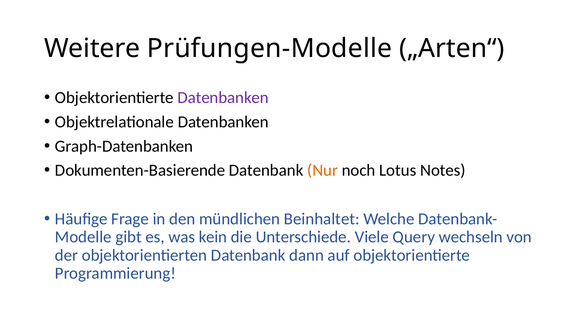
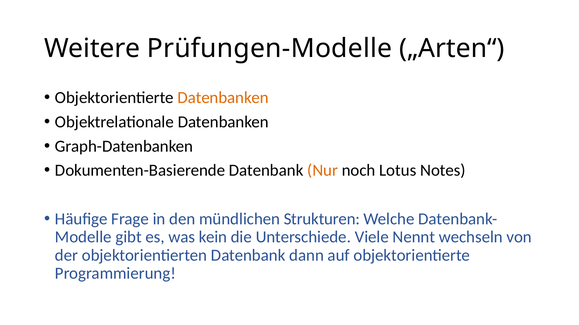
Datenbanken at (223, 98) colour: purple -> orange
Beinhaltet: Beinhaltet -> Strukturen
Query: Query -> Nennt
